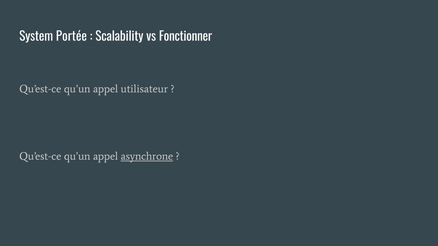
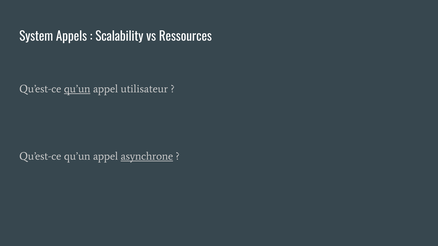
Portée: Portée -> Appels
Fonctionner: Fonctionner -> Ressources
qu’un at (77, 89) underline: none -> present
